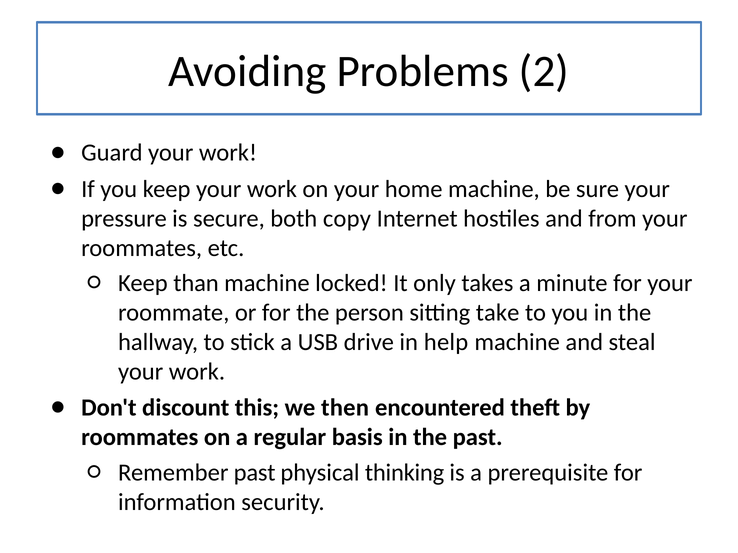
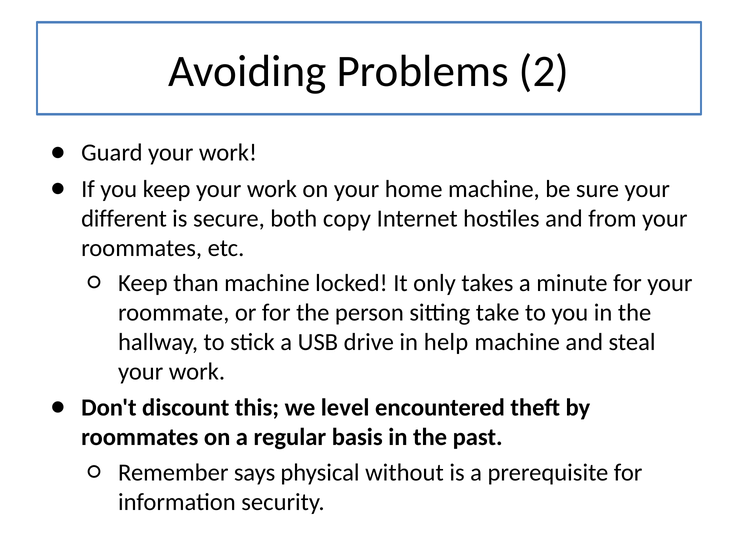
pressure: pressure -> different
then: then -> level
Remember past: past -> says
thinking: thinking -> without
